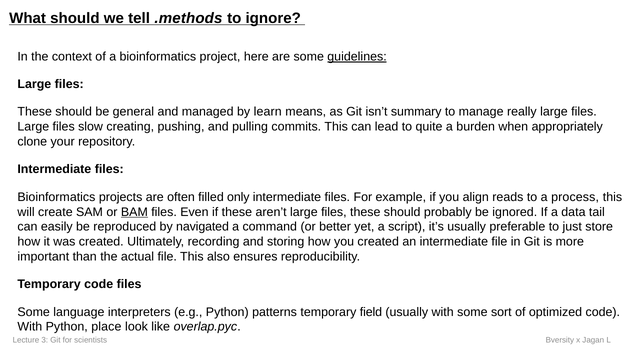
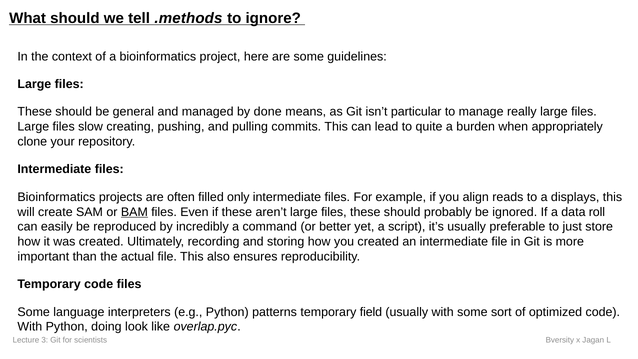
guidelines underline: present -> none
learn: learn -> done
summary: summary -> particular
process: process -> displays
tail: tail -> roll
navigated: navigated -> incredibly
place: place -> doing
